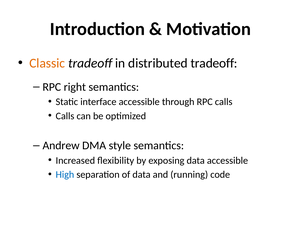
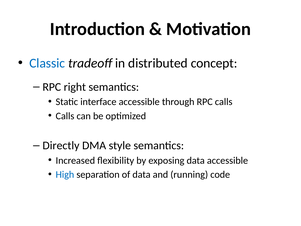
Classic colour: orange -> blue
distributed tradeoff: tradeoff -> concept
Andrew: Andrew -> Directly
